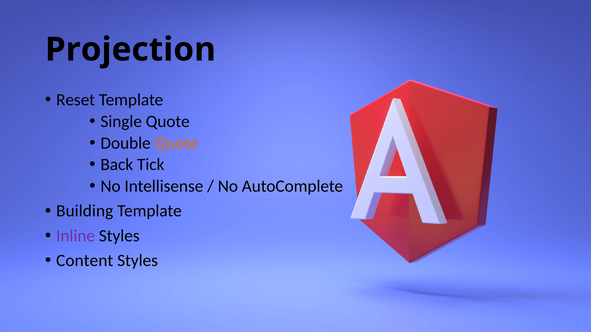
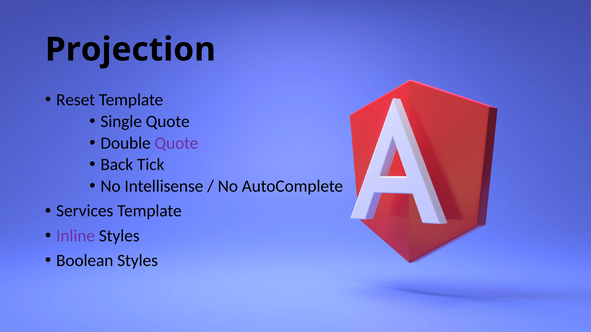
Quote at (176, 143) colour: orange -> purple
Building: Building -> Services
Content: Content -> Boolean
